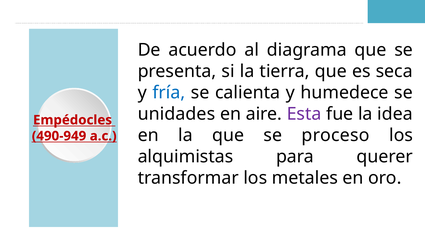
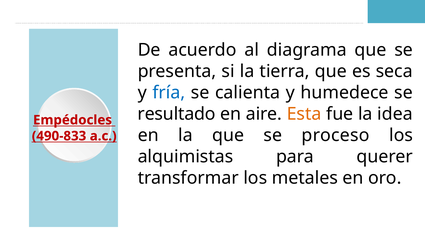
unidades: unidades -> resultado
Esta colour: purple -> orange
490-949: 490-949 -> 490-833
